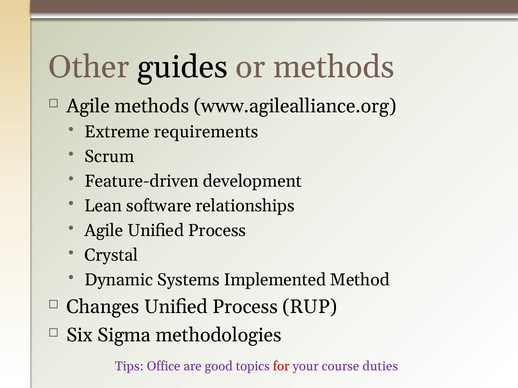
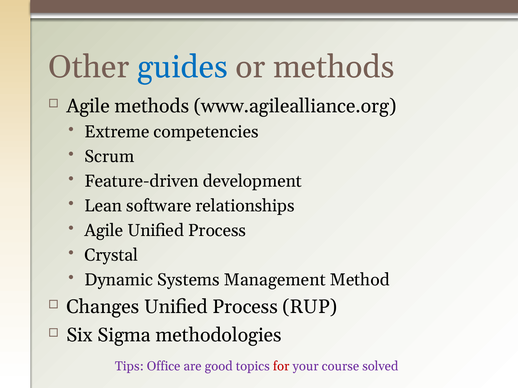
guides colour: black -> blue
requirements: requirements -> competencies
Implemented: Implemented -> Management
duties: duties -> solved
